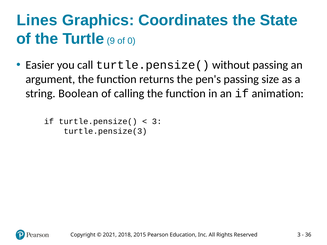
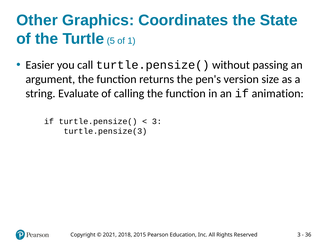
Lines: Lines -> Other
9: 9 -> 5
0: 0 -> 1
pen's passing: passing -> version
Boolean: Boolean -> Evaluate
